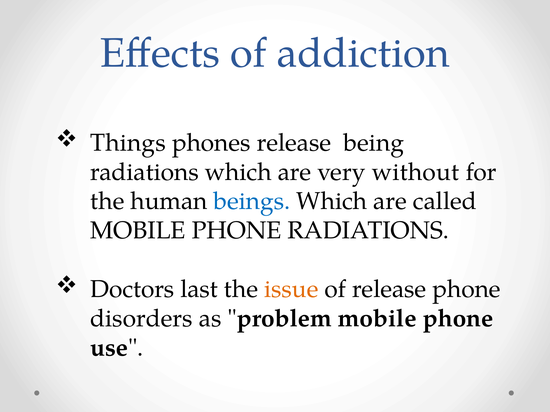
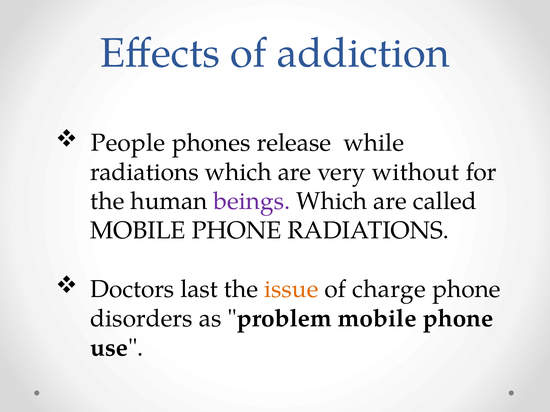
Things: Things -> People
being: being -> while
beings colour: blue -> purple
of release: release -> charge
